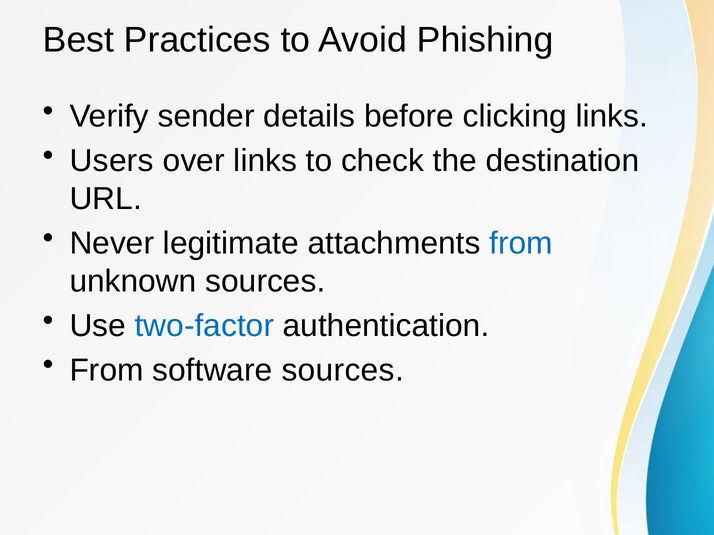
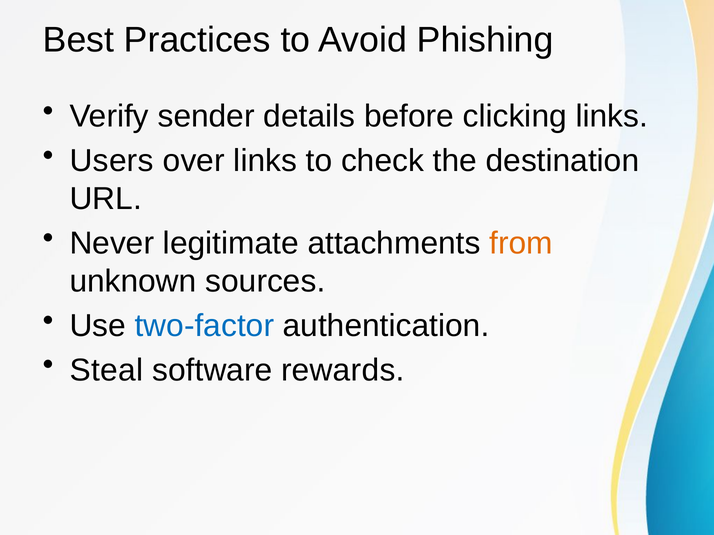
from at (521, 243) colour: blue -> orange
From at (107, 370): From -> Steal
software sources: sources -> rewards
